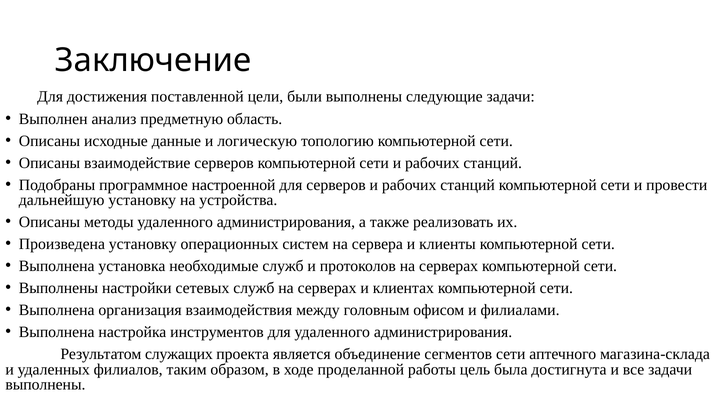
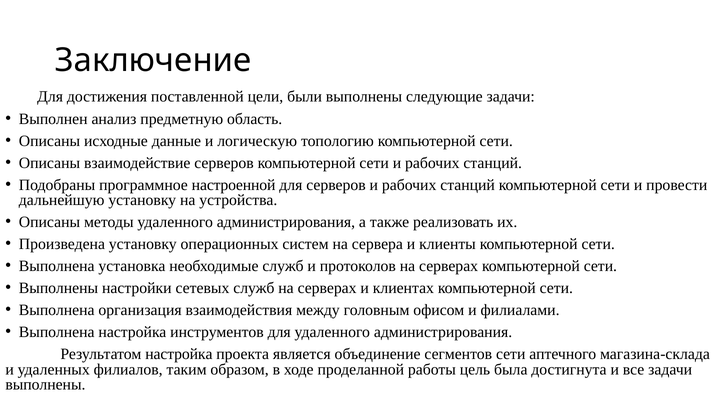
Результатом служащих: служащих -> настройка
